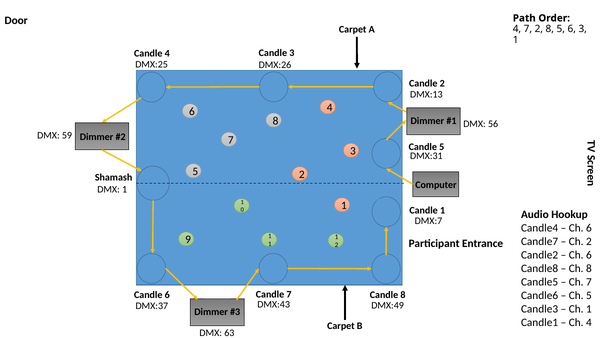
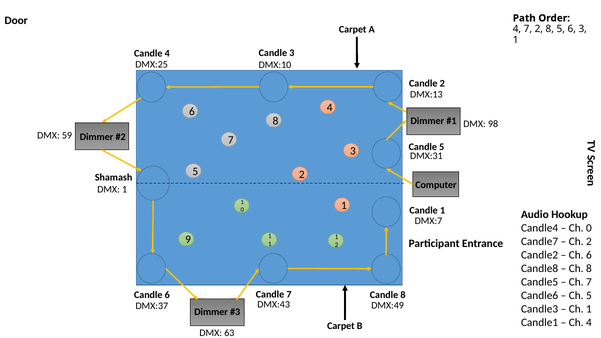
DMX:26: DMX:26 -> DMX:10
56: 56 -> 98
6 at (589, 228): 6 -> 0
